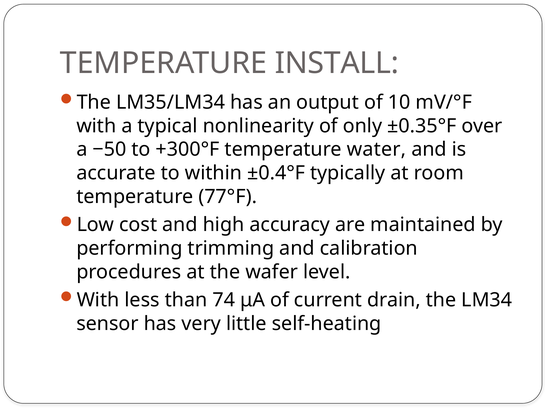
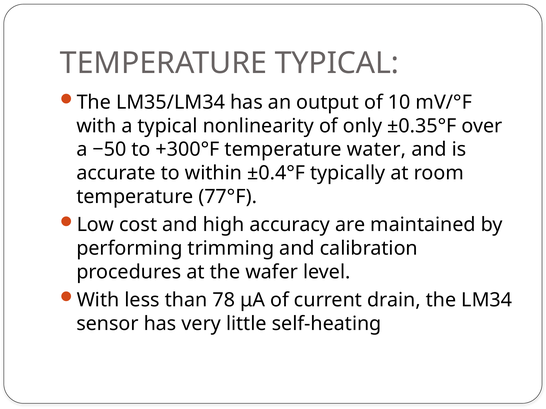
TEMPERATURE INSTALL: INSTALL -> TYPICAL
74: 74 -> 78
